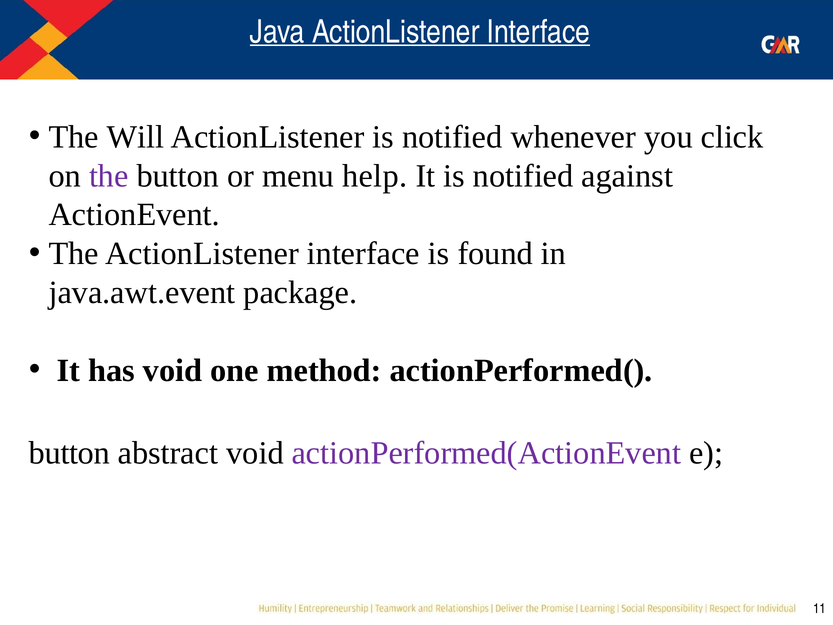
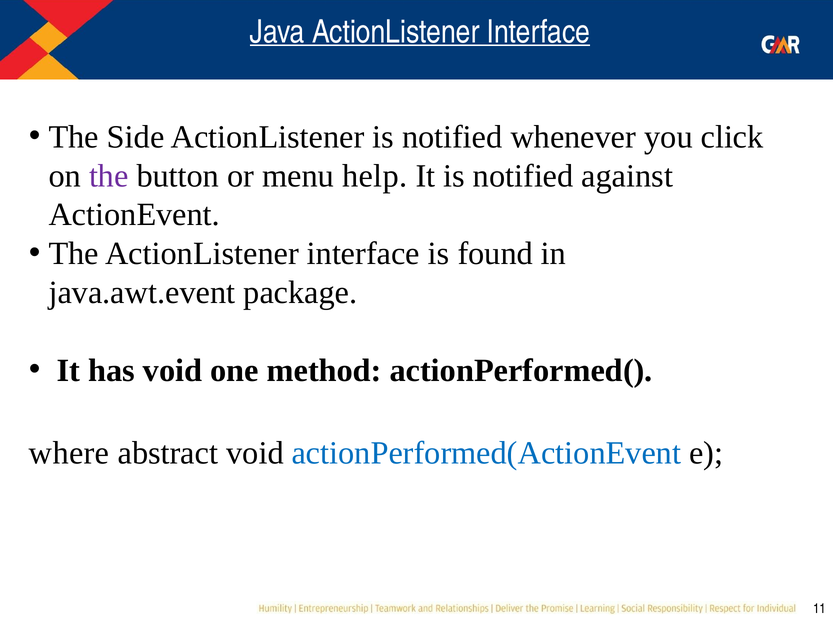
Will: Will -> Side
button at (69, 453): button -> where
actionPerformed(ActionEvent colour: purple -> blue
